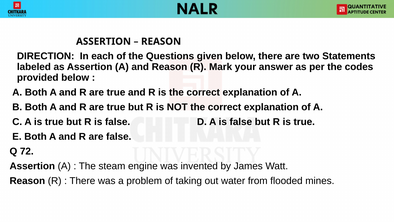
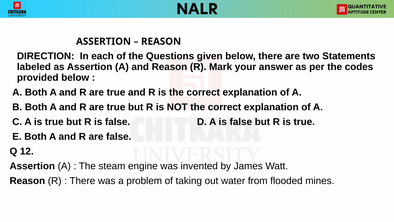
72: 72 -> 12
